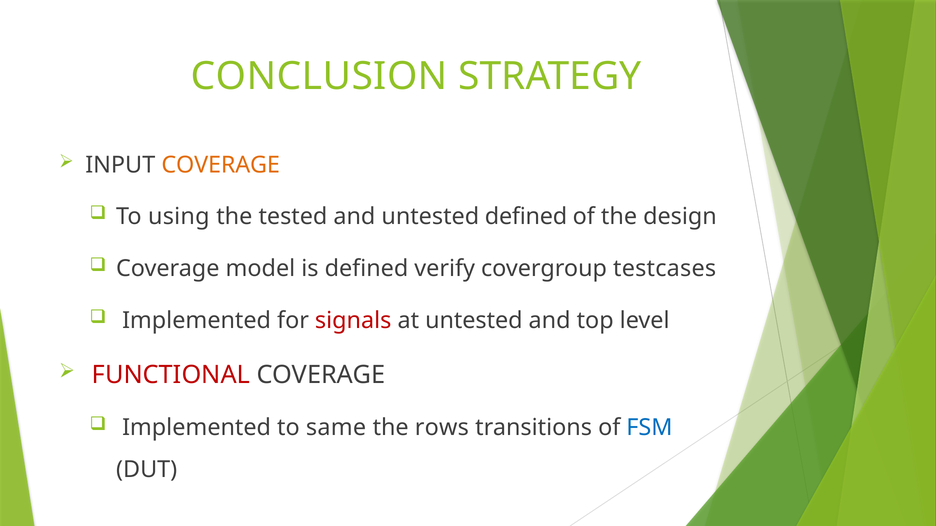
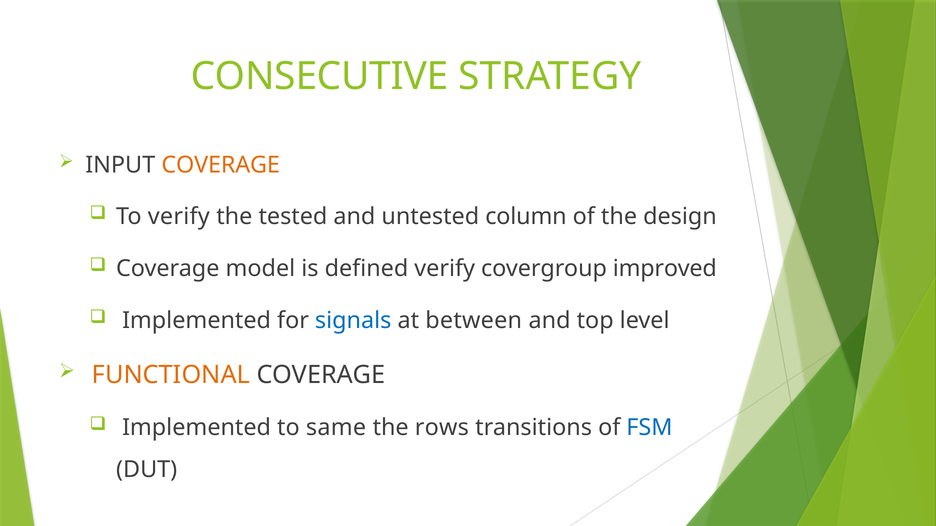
CONCLUSION: CONCLUSION -> CONSECUTIVE
To using: using -> verify
untested defined: defined -> column
testcases: testcases -> improved
signals colour: red -> blue
at untested: untested -> between
FUNCTIONAL colour: red -> orange
